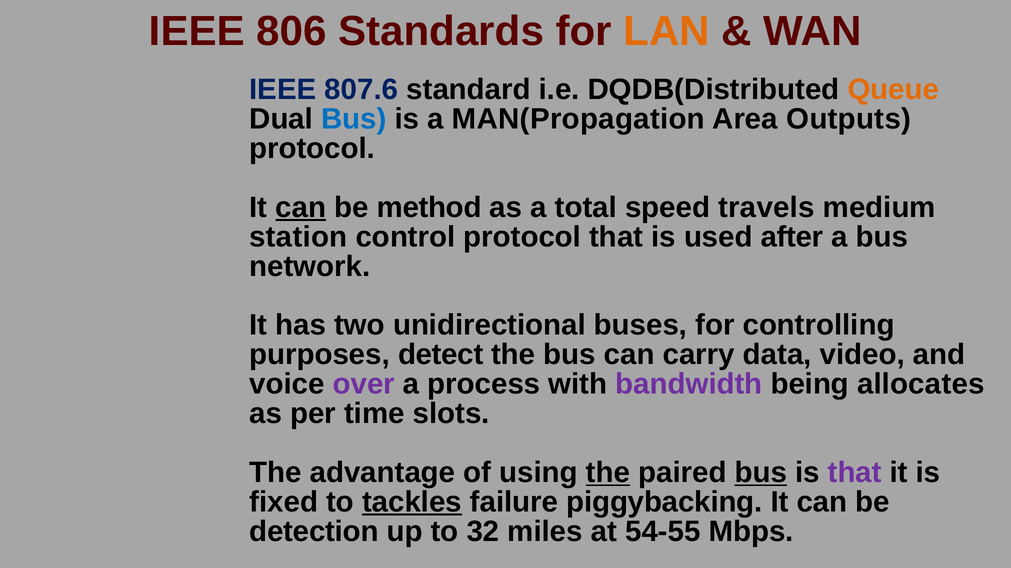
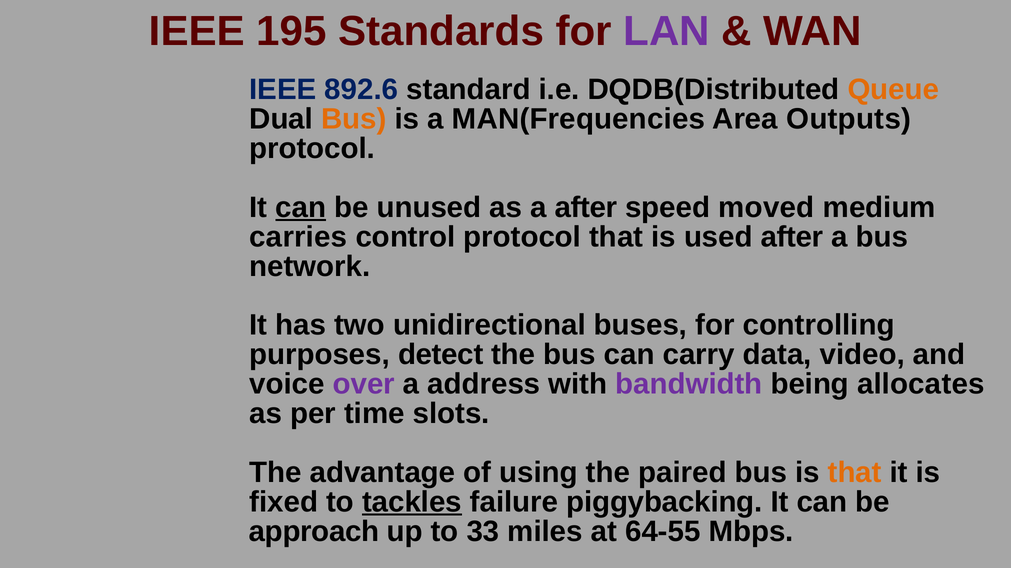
806: 806 -> 195
LAN colour: orange -> purple
807.6: 807.6 -> 892.6
Bus at (354, 119) colour: blue -> orange
MAN(Propagation: MAN(Propagation -> MAN(Frequencies
method: method -> unused
a total: total -> after
travels: travels -> moved
station: station -> carries
process: process -> address
the at (608, 473) underline: present -> none
bus at (761, 473) underline: present -> none
that at (855, 473) colour: purple -> orange
detection: detection -> approach
32: 32 -> 33
54-55: 54-55 -> 64-55
